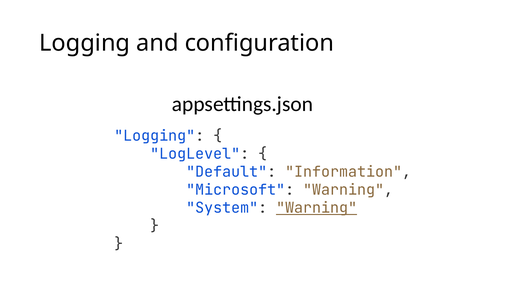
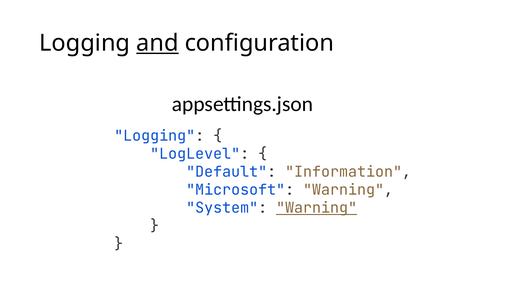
and underline: none -> present
